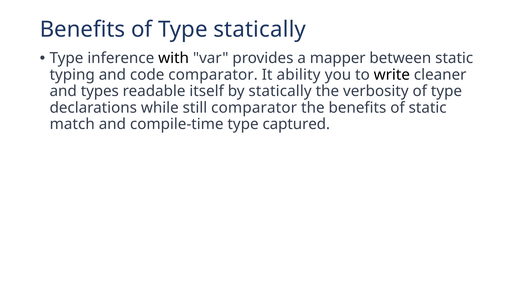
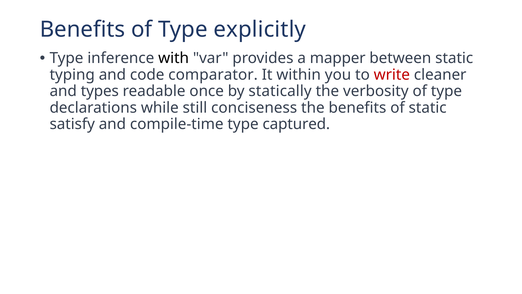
Type statically: statically -> explicitly
ability: ability -> within
write colour: black -> red
itself: itself -> once
still comparator: comparator -> conciseness
match: match -> satisfy
